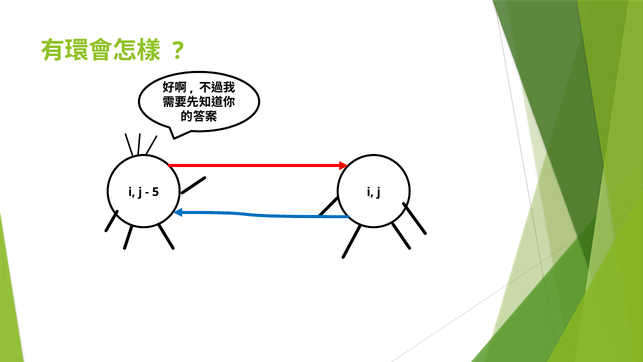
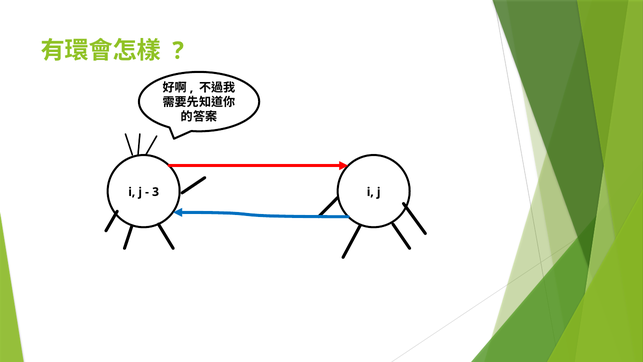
5: 5 -> 3
